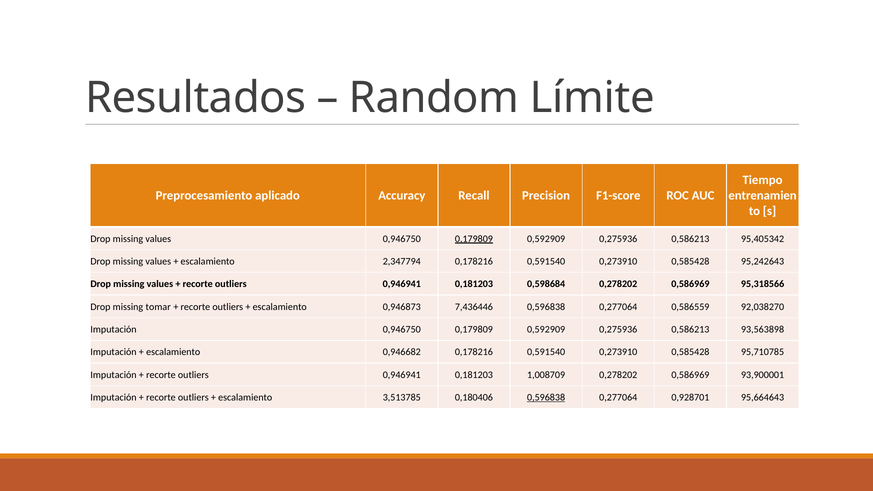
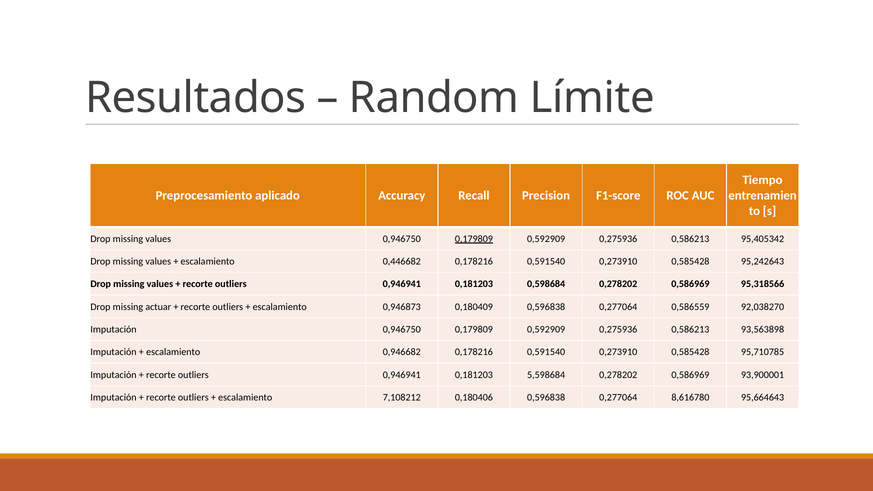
2,347794: 2,347794 -> 0,446682
tomar: tomar -> actuar
7,436446: 7,436446 -> 0,180409
1,008709: 1,008709 -> 5,598684
3,513785: 3,513785 -> 7,108212
0,596838 at (546, 398) underline: present -> none
0,928701: 0,928701 -> 8,616780
